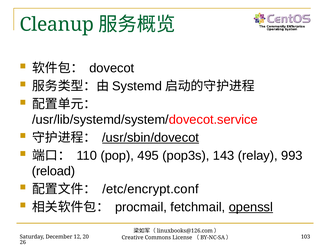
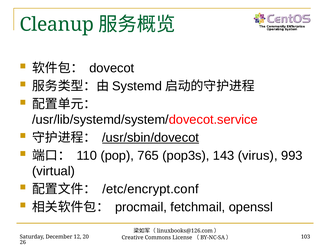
495: 495 -> 765
relay: relay -> virus
reload: reload -> virtual
openssl underline: present -> none
